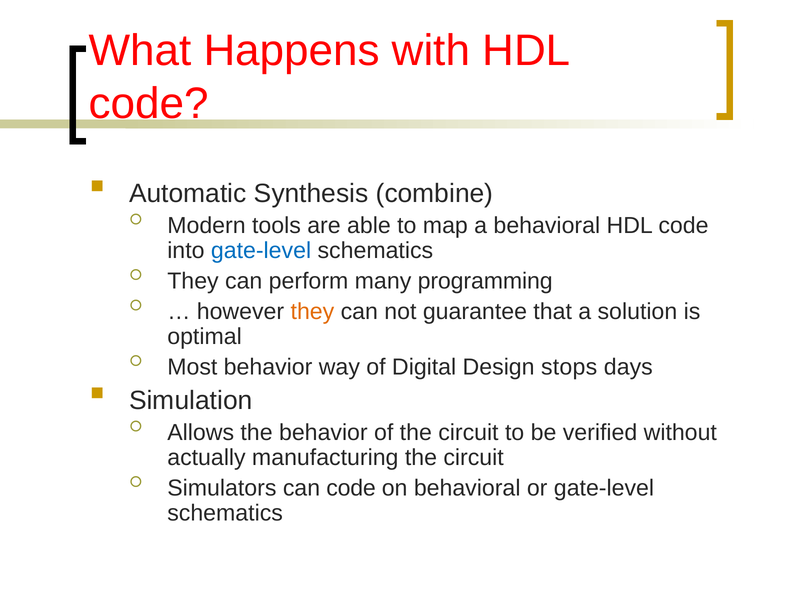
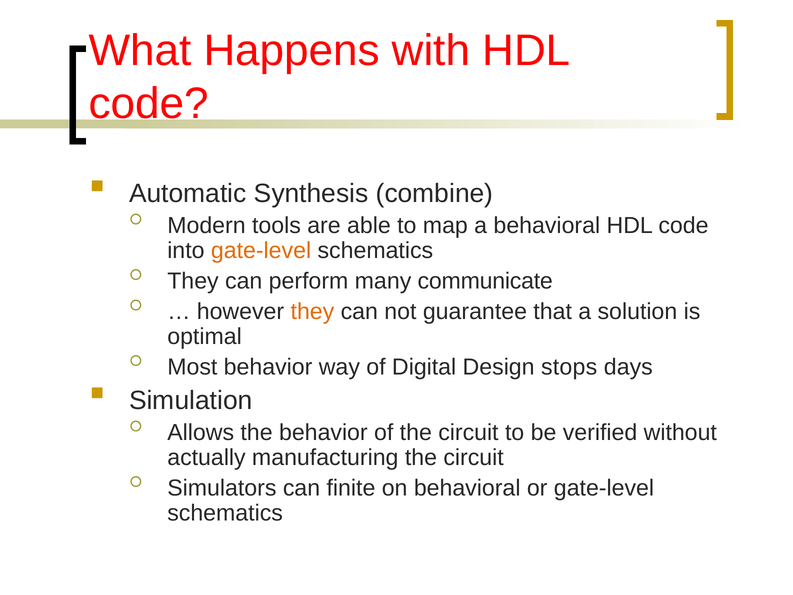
gate-level at (261, 250) colour: blue -> orange
programming: programming -> communicate
can code: code -> finite
